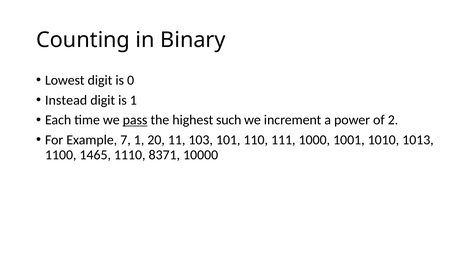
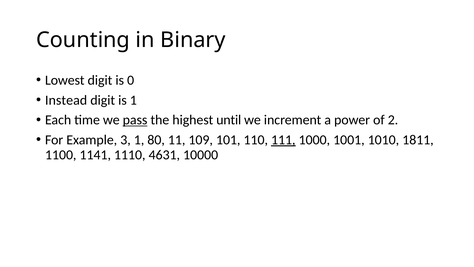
such: such -> until
7: 7 -> 3
20: 20 -> 80
103: 103 -> 109
111 underline: none -> present
1013: 1013 -> 1811
1465: 1465 -> 1141
8371: 8371 -> 4631
